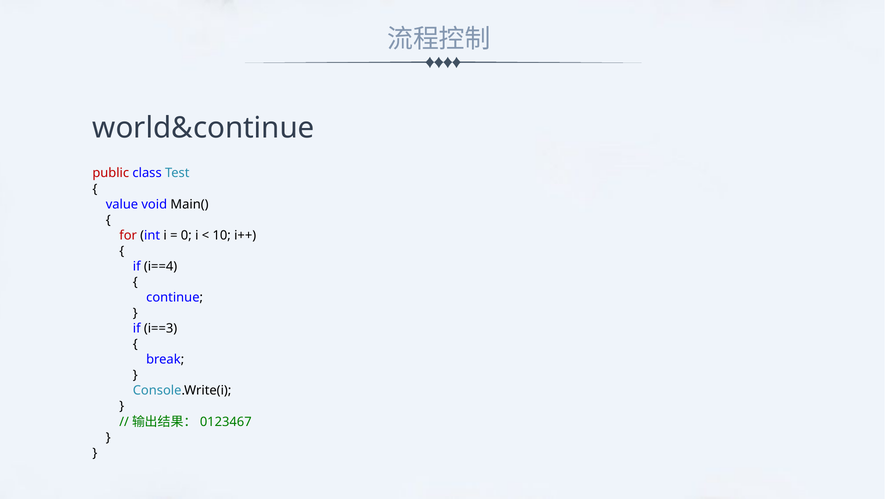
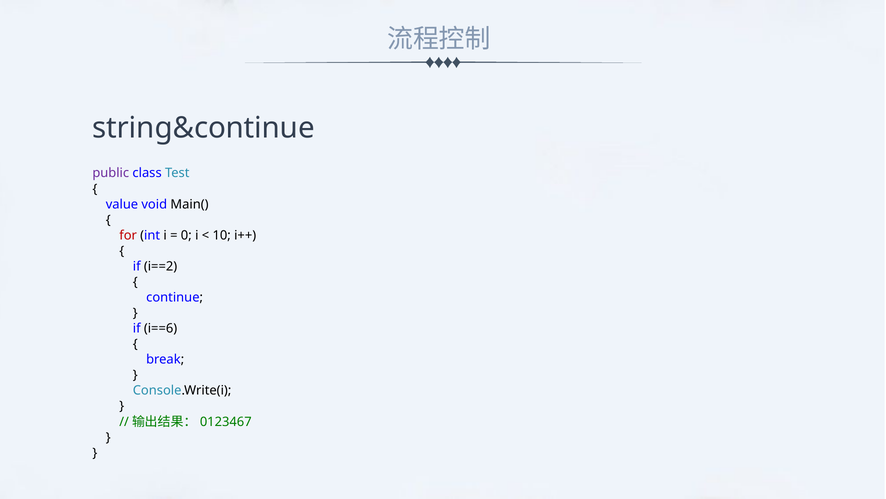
world&continue: world&continue -> string&continue
public colour: red -> purple
i==4: i==4 -> i==2
i==3: i==3 -> i==6
